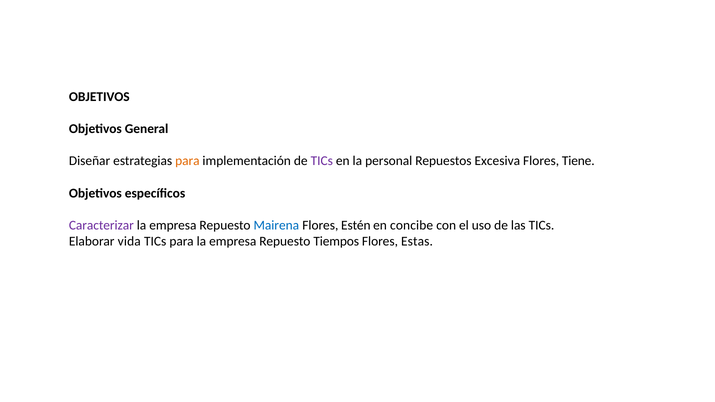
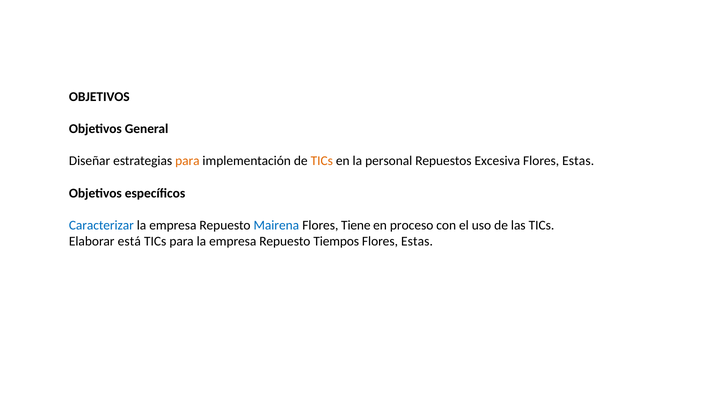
TICs at (322, 161) colour: purple -> orange
Tiene at (578, 161): Tiene -> Estas
Caracterizar colour: purple -> blue
Estén: Estén -> Tiene
concibe: concibe -> proceso
vida: vida -> está
